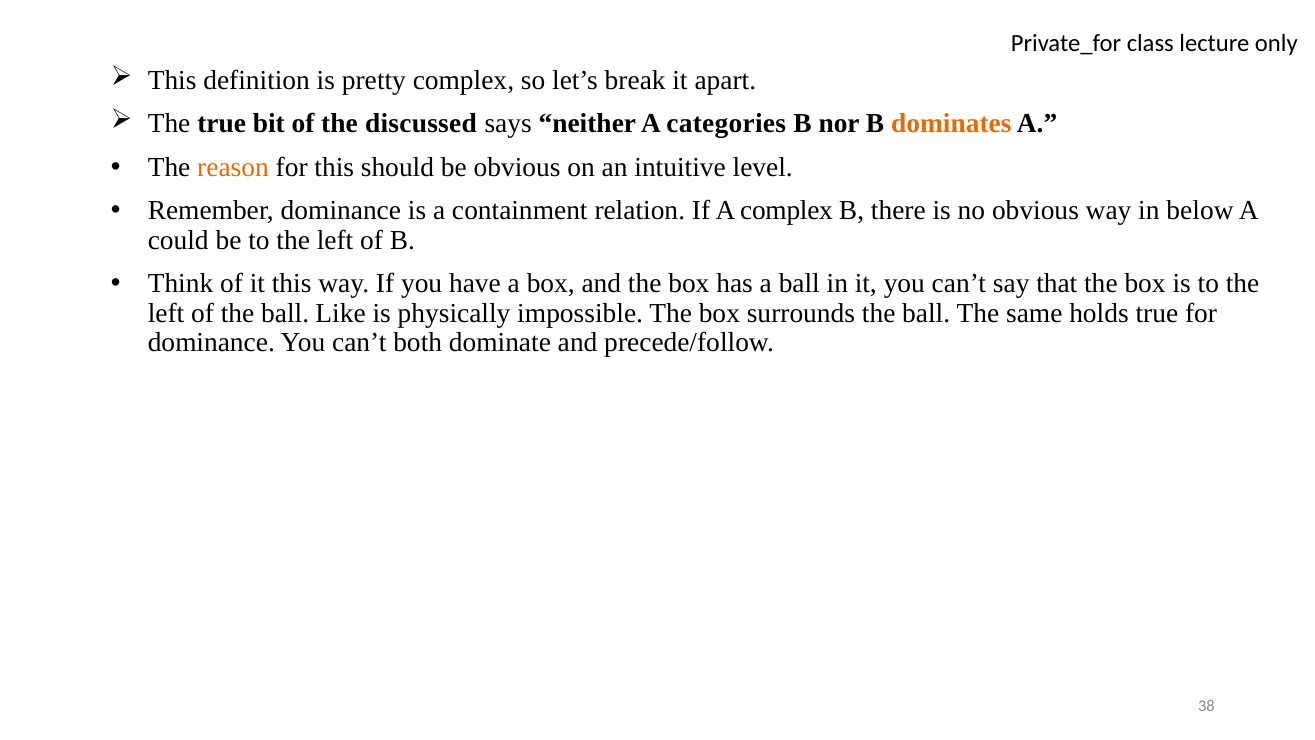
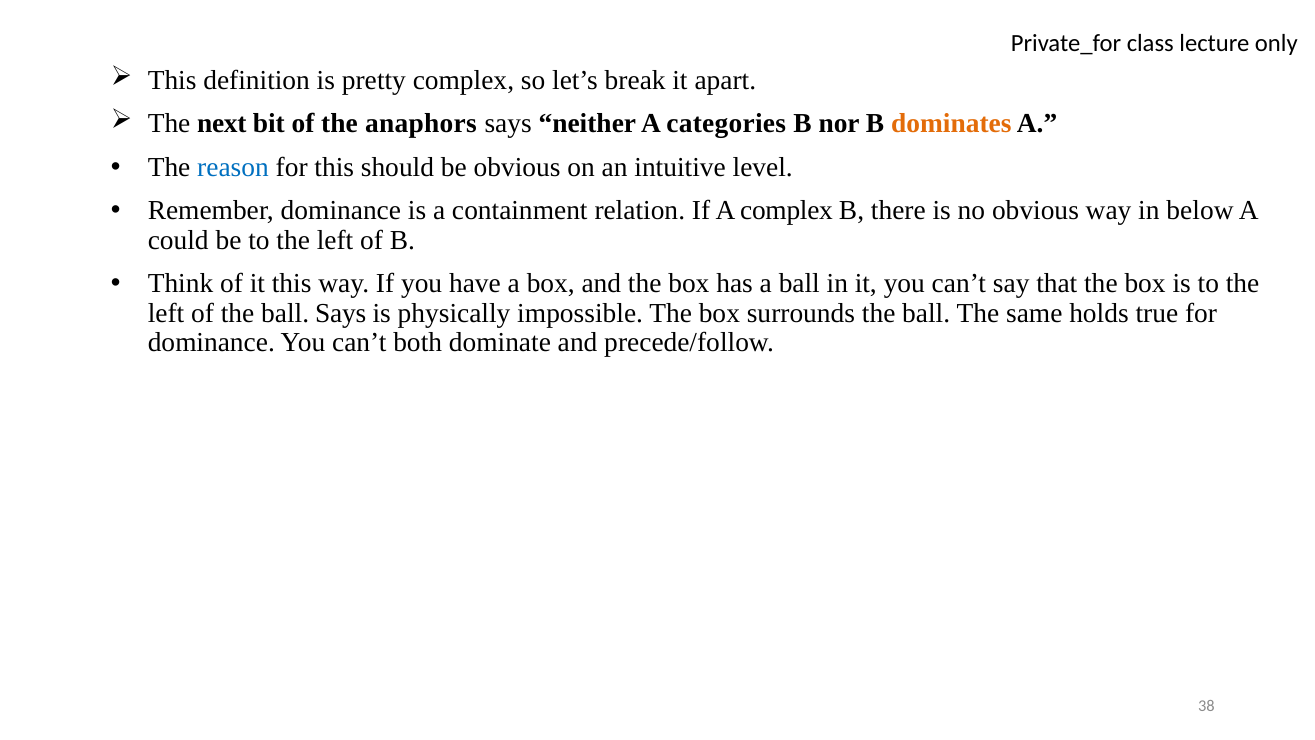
The true: true -> next
discussed: discussed -> anaphors
reason colour: orange -> blue
ball Like: Like -> Says
